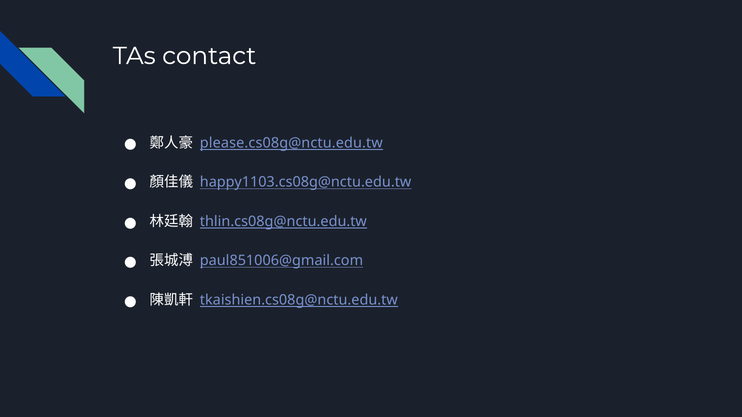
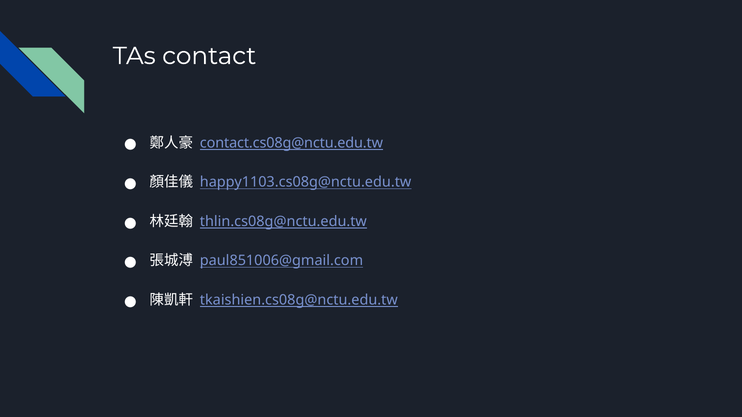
please.cs08g@nctu.edu.tw: please.cs08g@nctu.edu.tw -> contact.cs08g@nctu.edu.tw
